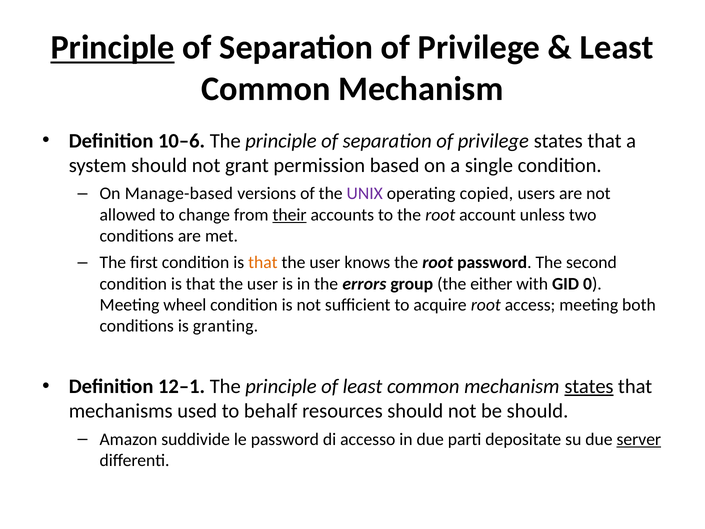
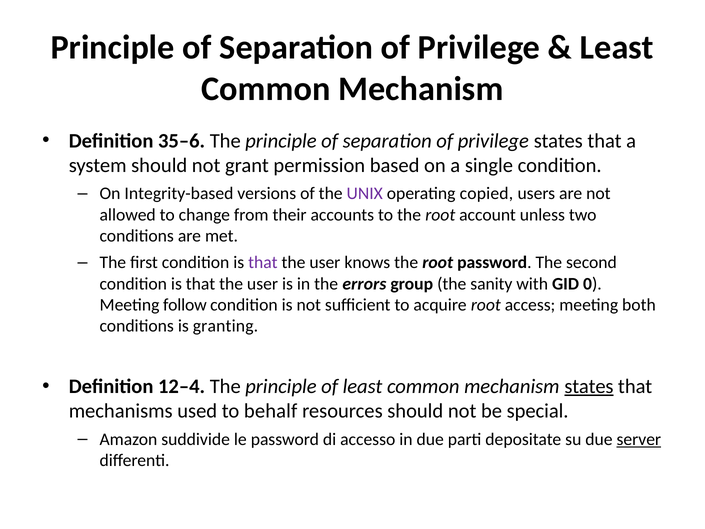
Principle at (113, 48) underline: present -> none
10–6: 10–6 -> 35–6
Manage-based: Manage-based -> Integrity-based
their underline: present -> none
that at (263, 262) colour: orange -> purple
either: either -> sanity
wheel: wheel -> follow
12–1: 12–1 -> 12–4
be should: should -> special
